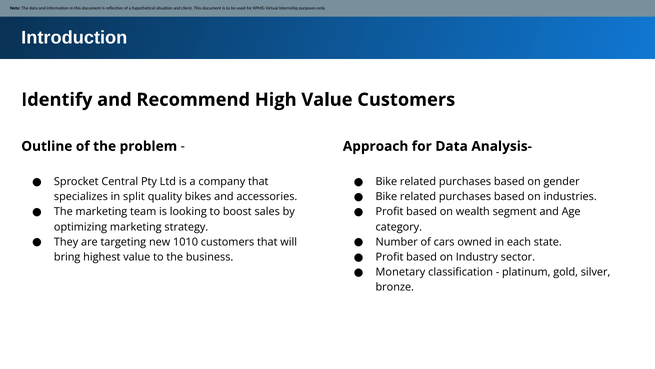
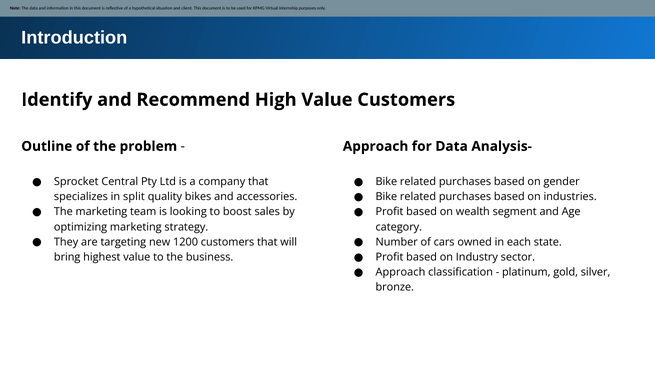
1010: 1010 -> 1200
Monetary at (400, 272): Monetary -> Approach
